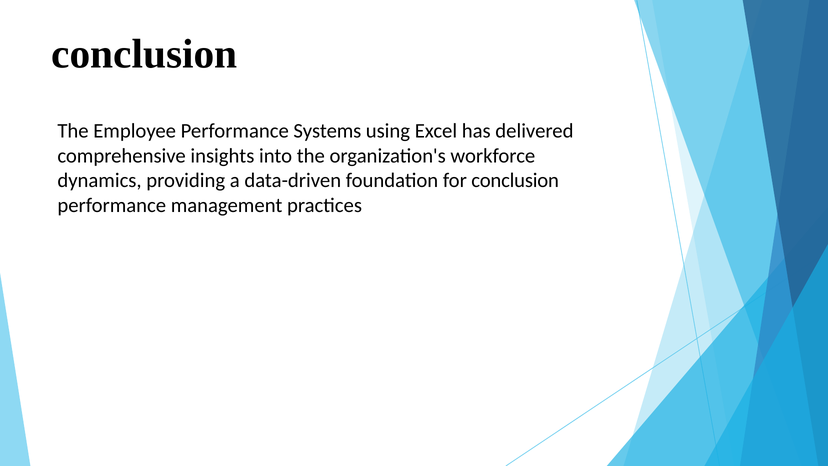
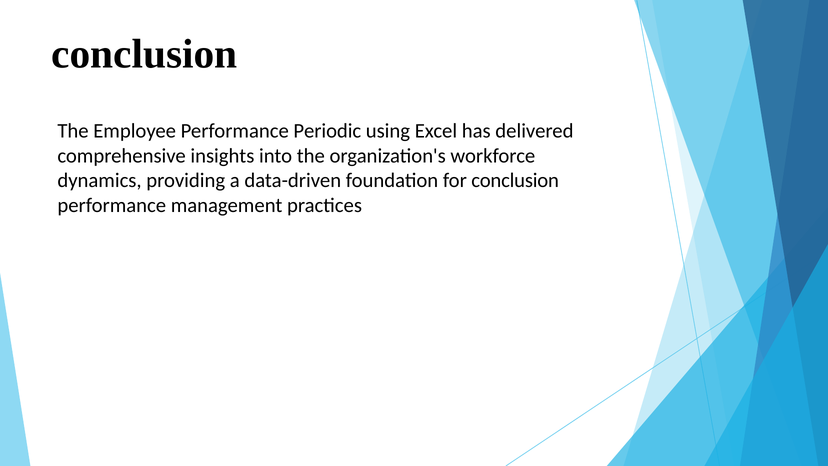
Systems: Systems -> Periodic
